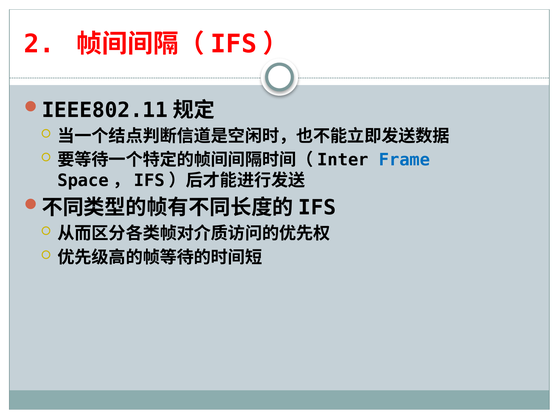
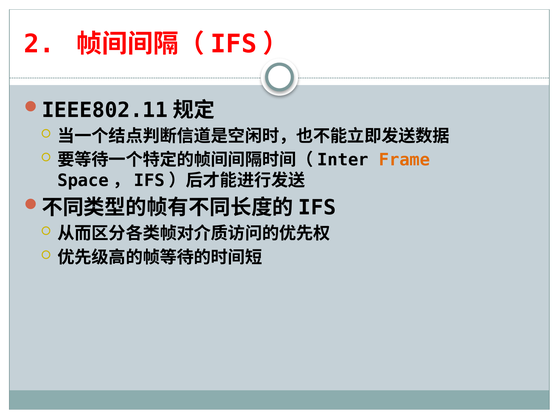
Frame colour: blue -> orange
